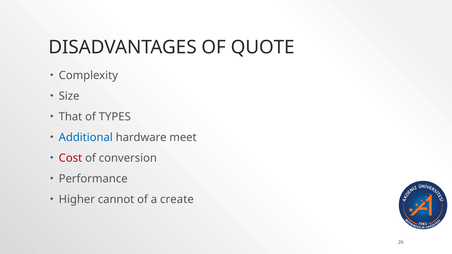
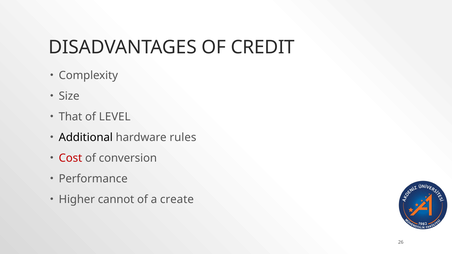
QUOTE: QUOTE -> CREDIT
TYPES: TYPES -> LEVEL
Additional colour: blue -> black
meet: meet -> rules
